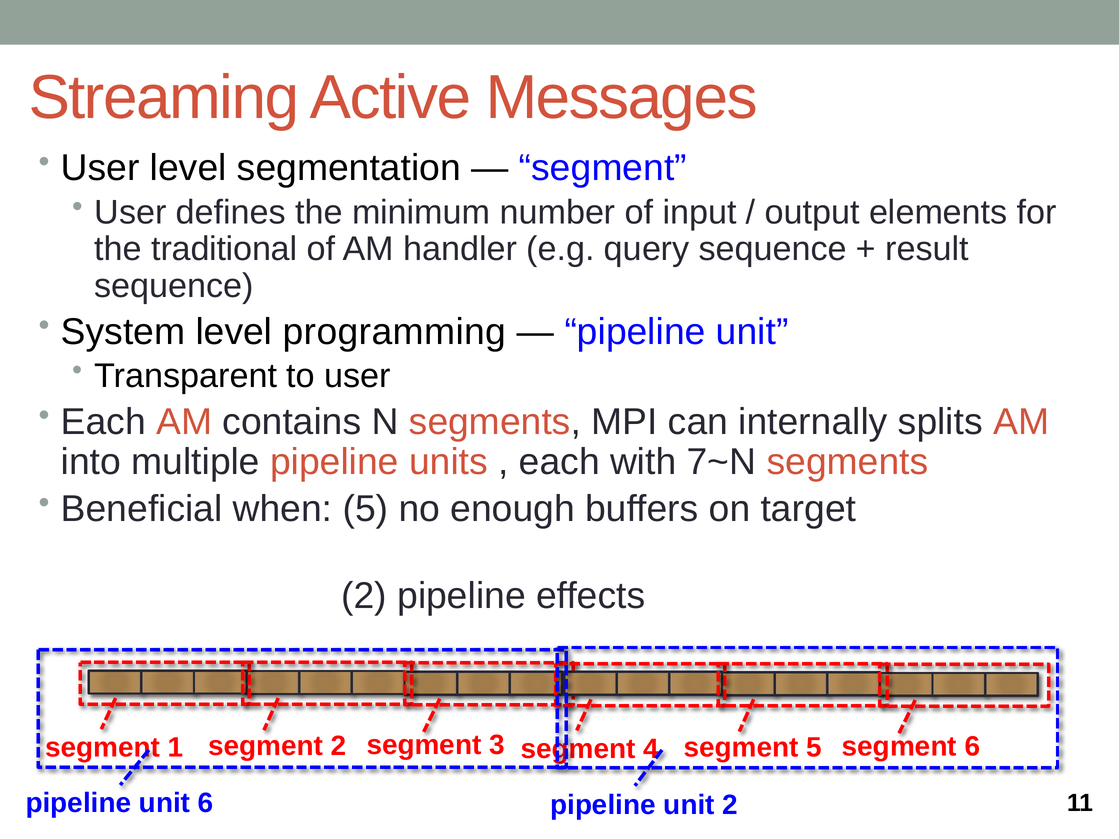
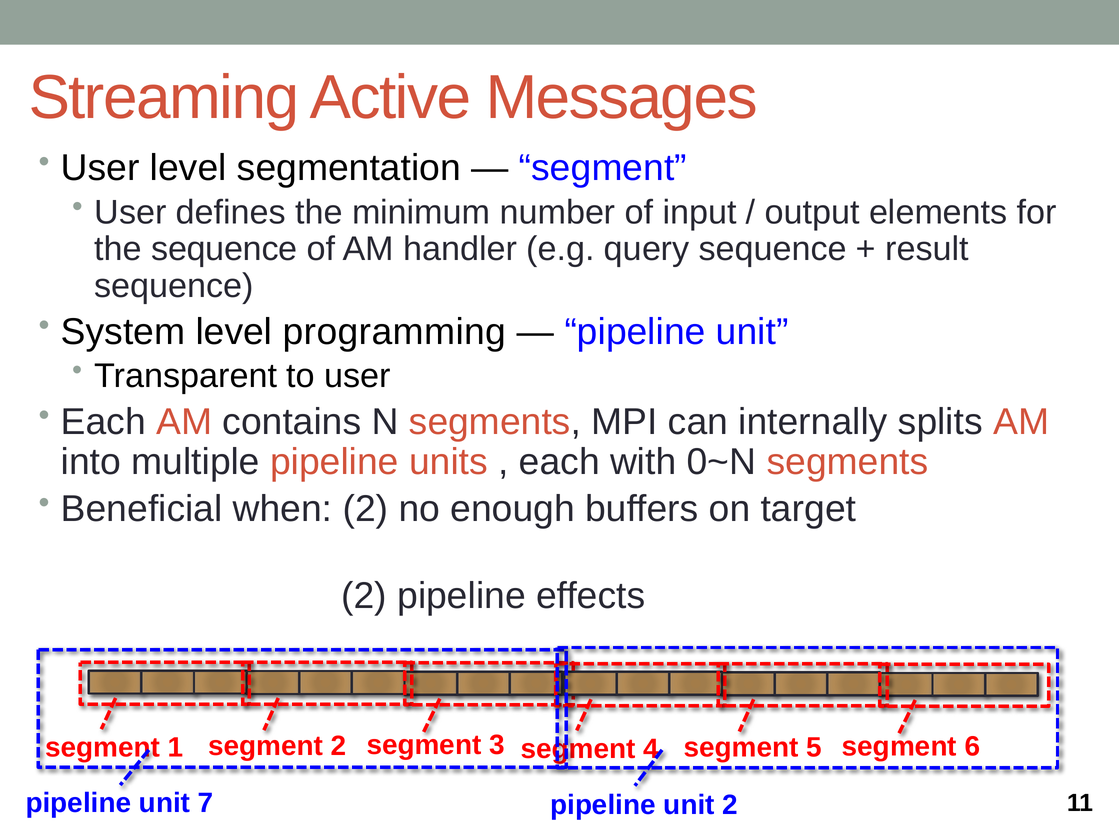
the traditional: traditional -> sequence
7~N: 7~N -> 0~N
when 5: 5 -> 2
unit 6: 6 -> 7
